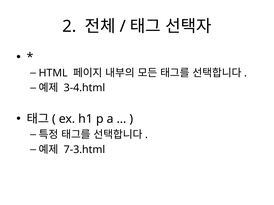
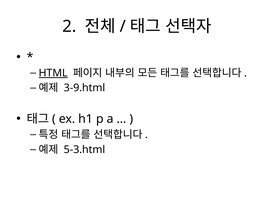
HTML underline: none -> present
3-4.html: 3-4.html -> 3-9.html
7-3.html: 7-3.html -> 5-3.html
